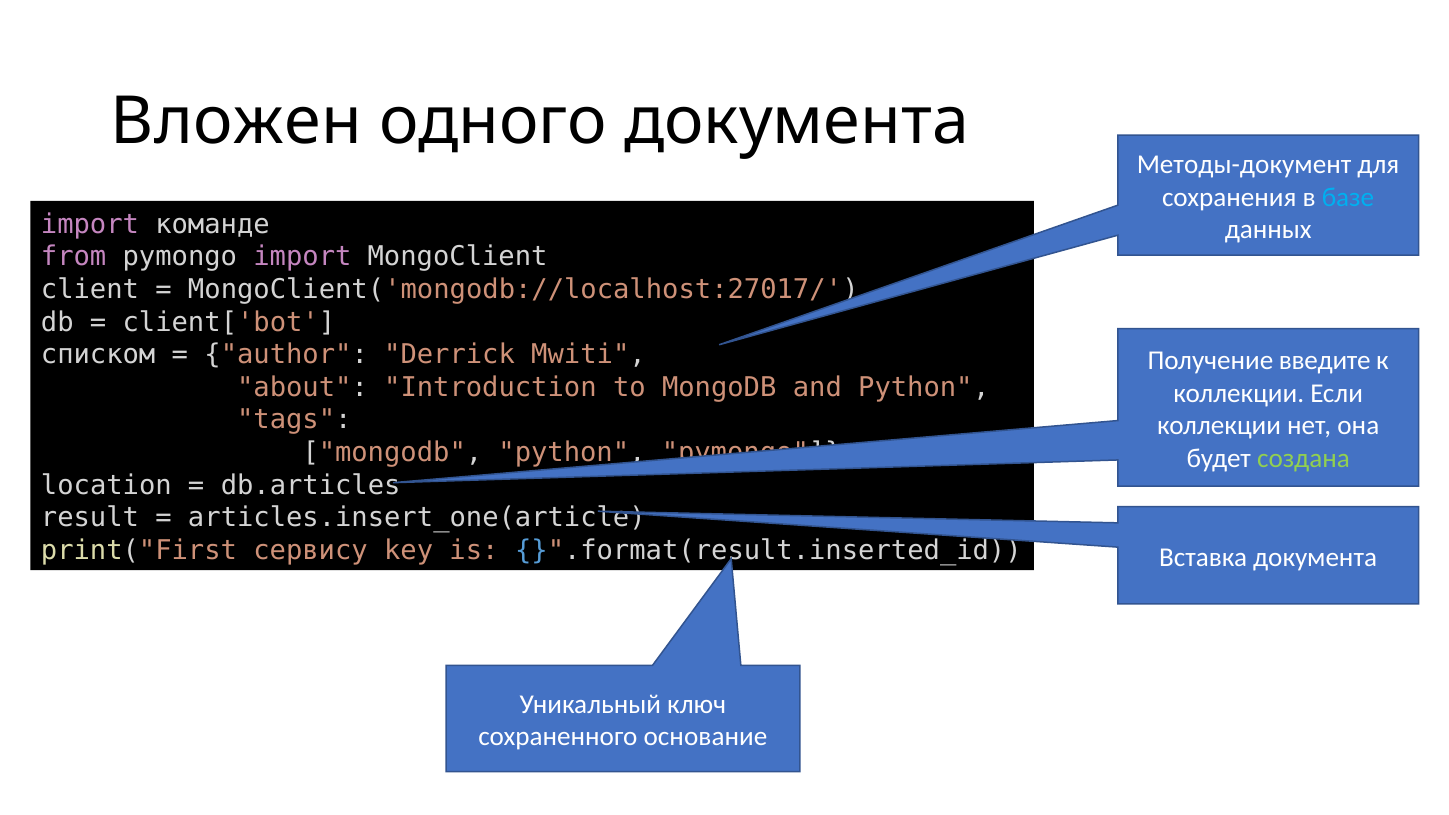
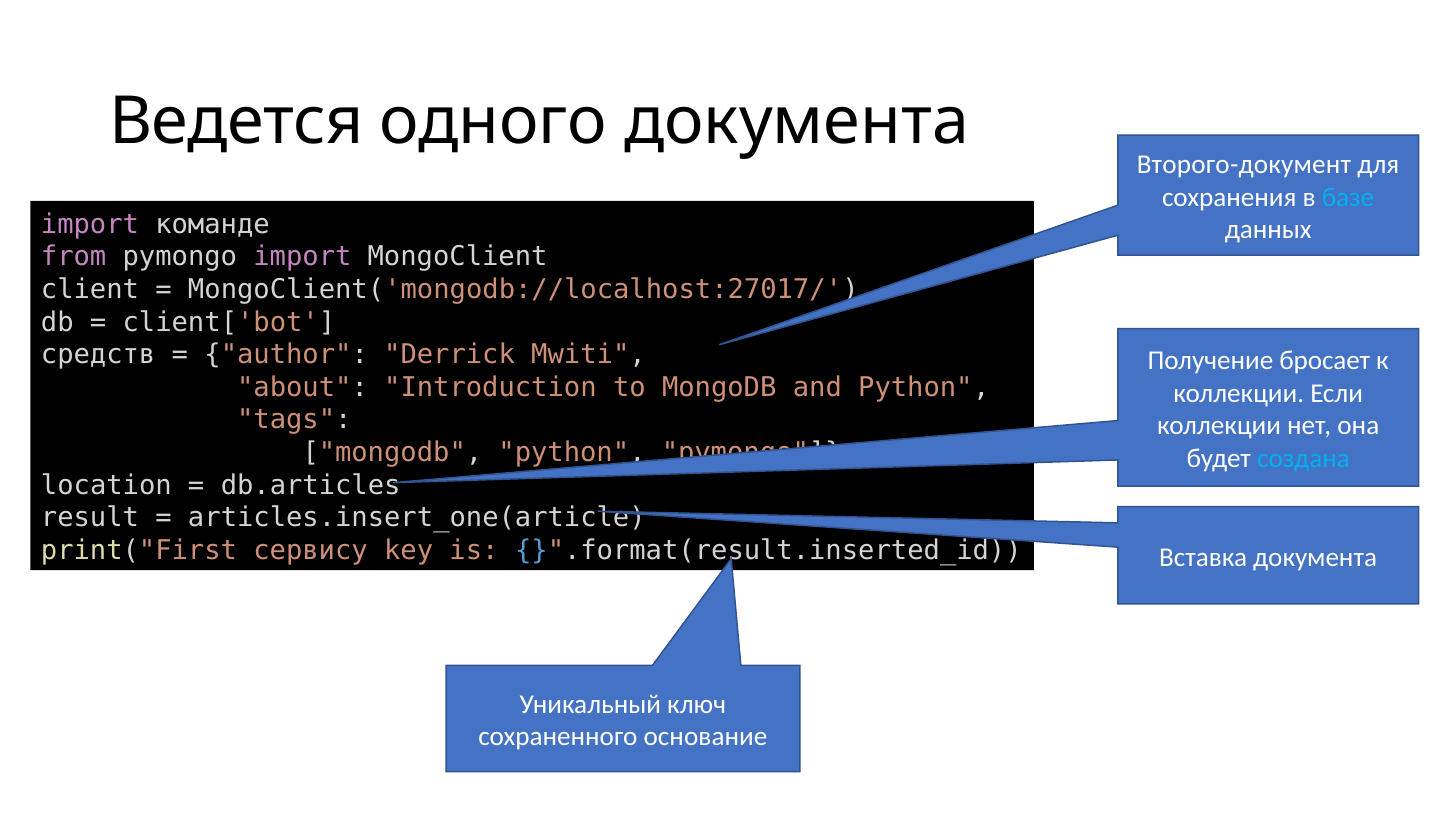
Вложен: Вложен -> Ведется
Методы-документ: Методы-документ -> Второго-документ
списком: списком -> средств
введите: введите -> бросает
создана colour: light green -> light blue
